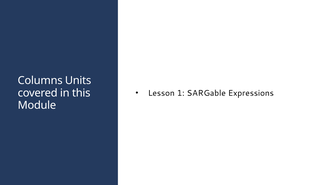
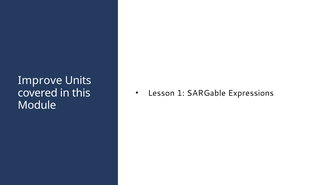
Columns: Columns -> Improve
